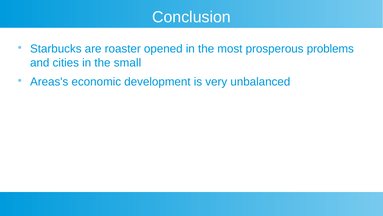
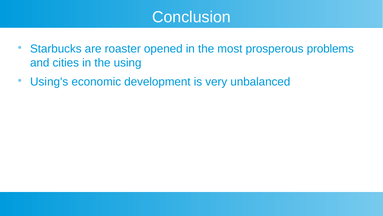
small: small -> using
Areas's: Areas's -> Using's
